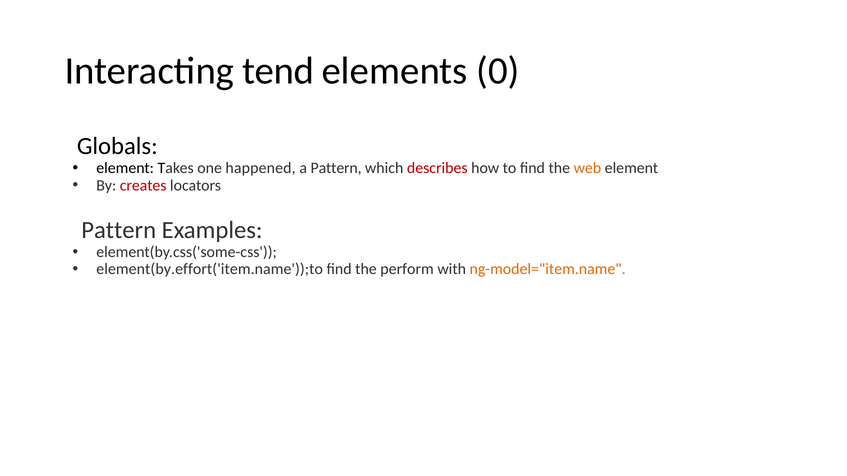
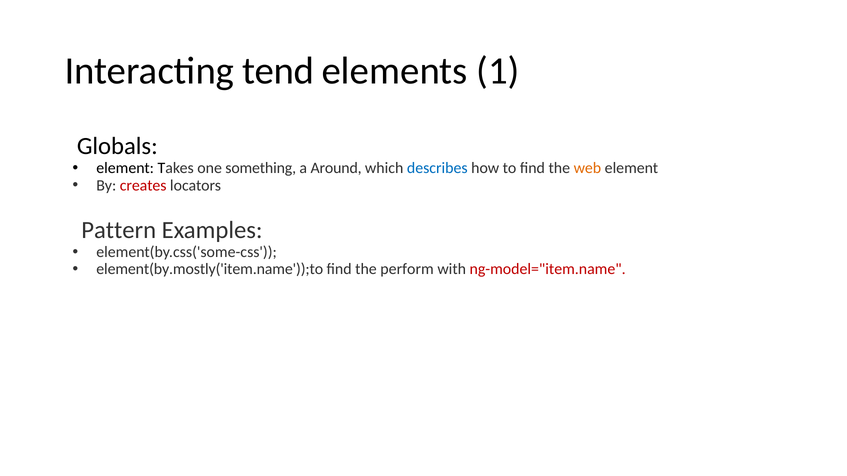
0: 0 -> 1
happened: happened -> something
a Pattern: Pattern -> Around
describes colour: red -> blue
element(by.effort('item.name'));to: element(by.effort('item.name'));to -> element(by.mostly('item.name'));to
ng-model="item.name colour: orange -> red
